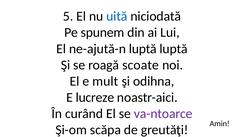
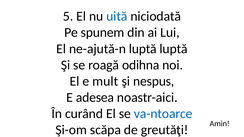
scoate: scoate -> odihna
odihna: odihna -> nespus
lucreze: lucreze -> adesea
va-ntoarce colour: purple -> blue
